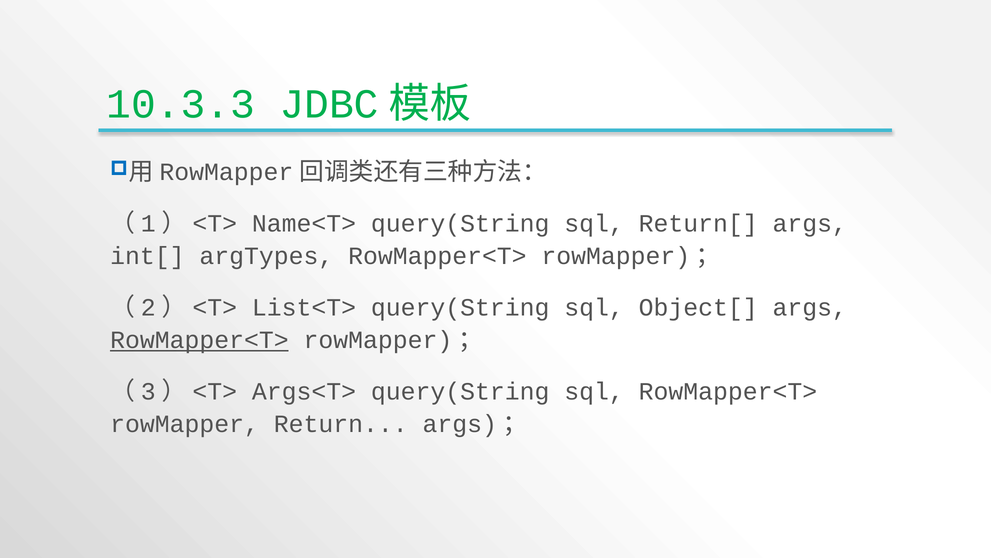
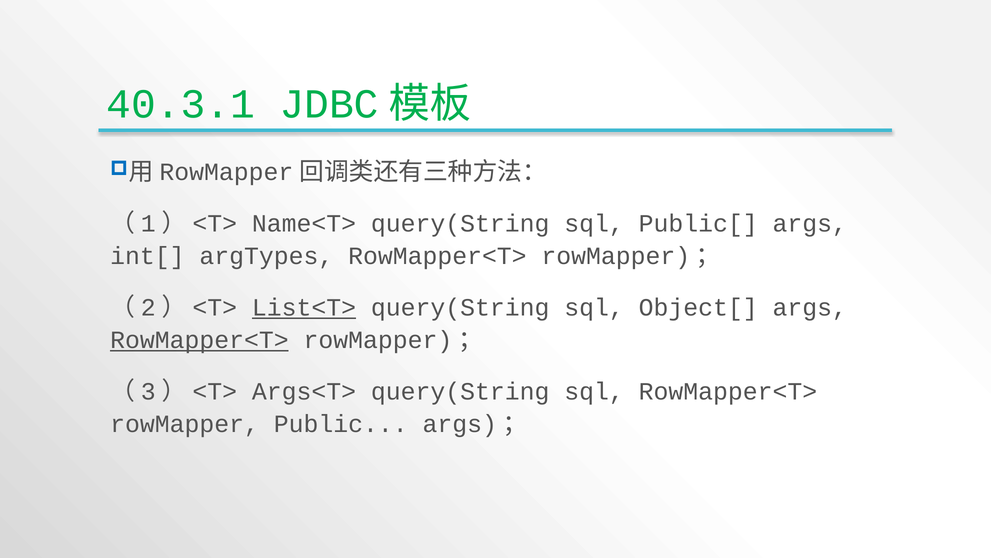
10.3.3: 10.3.3 -> 40.3.1
Return[: Return[ -> Public[
List<T> underline: none -> present
Return: Return -> Public
